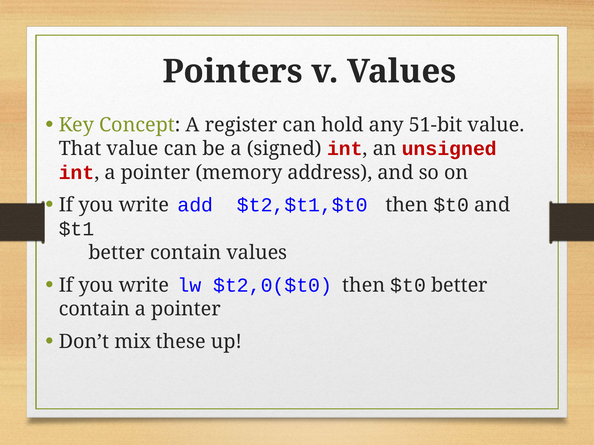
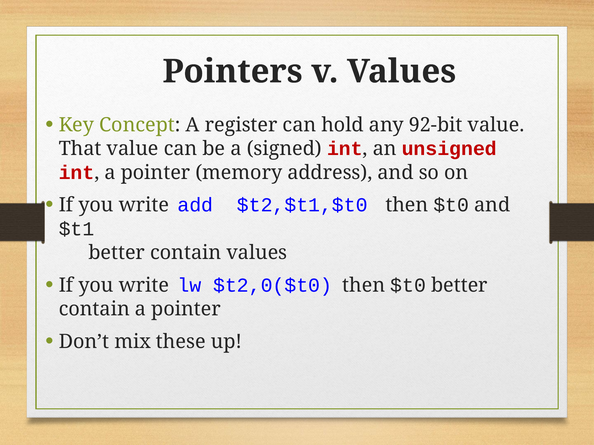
51-bit: 51-bit -> 92-bit
